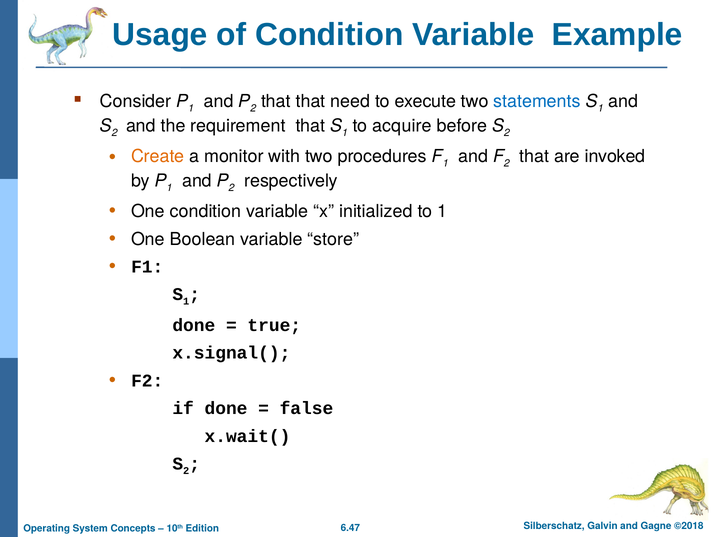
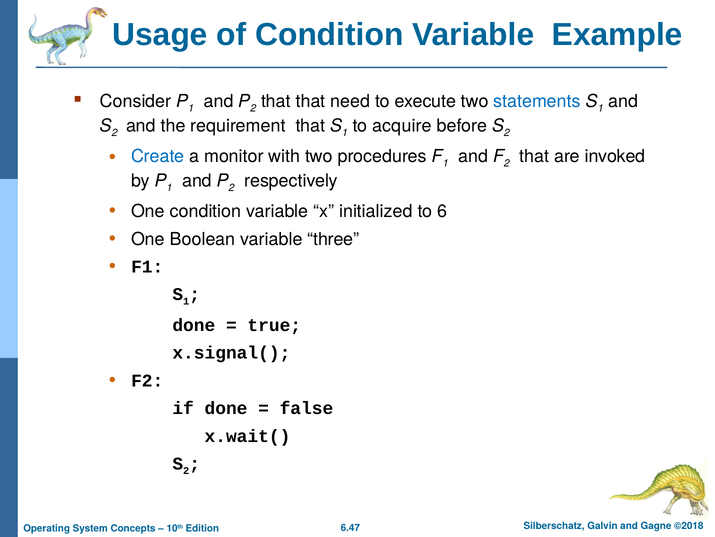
Create colour: orange -> blue
to 1: 1 -> 6
store: store -> three
